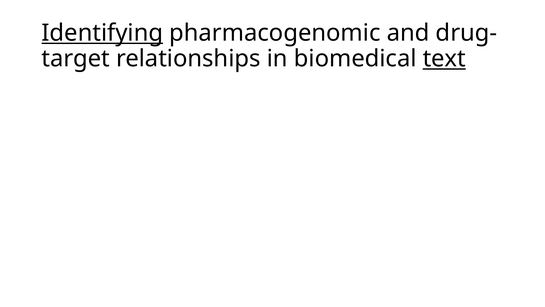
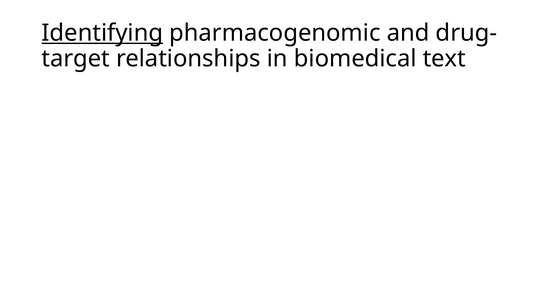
text underline: present -> none
